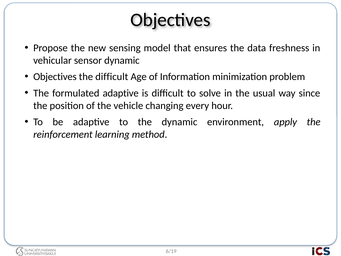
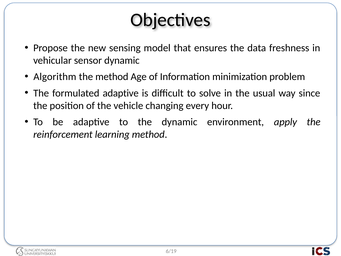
Objectives at (55, 77): Objectives -> Algorithm
the difficult: difficult -> method
